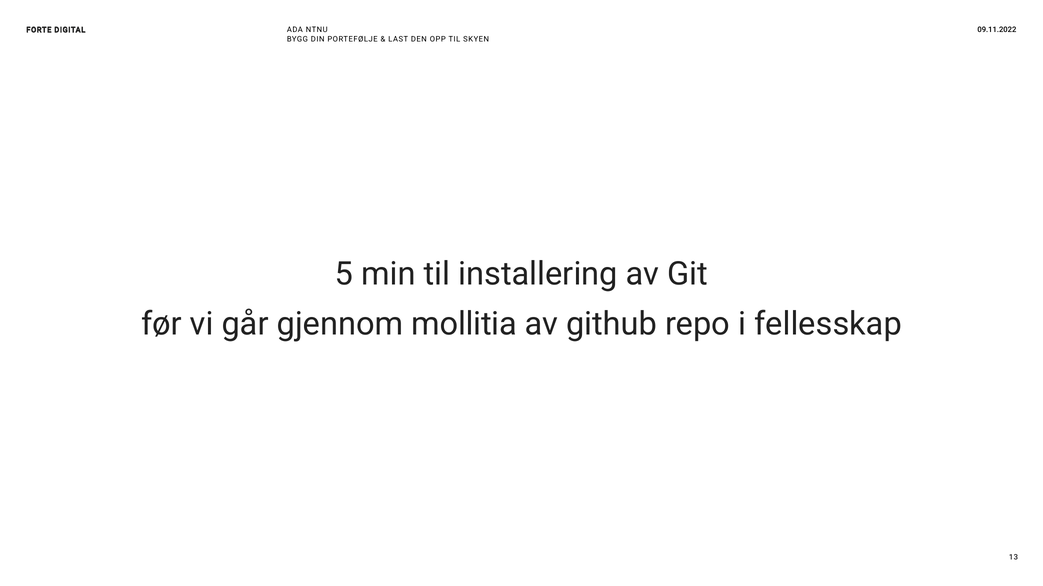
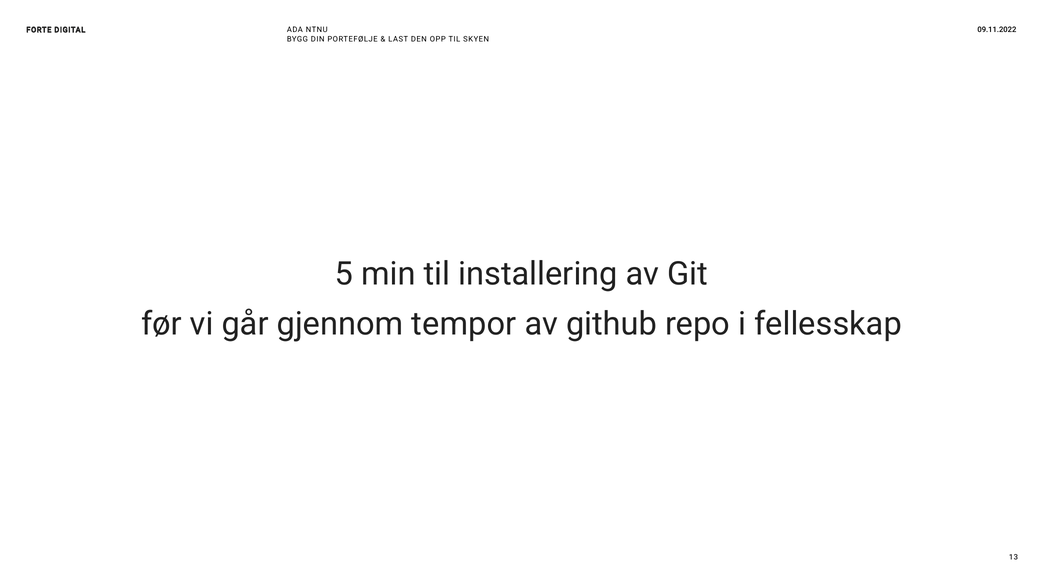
mollitia: mollitia -> tempor
